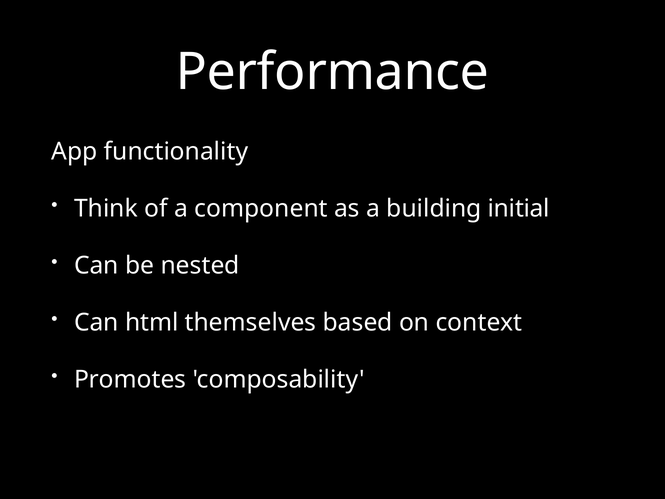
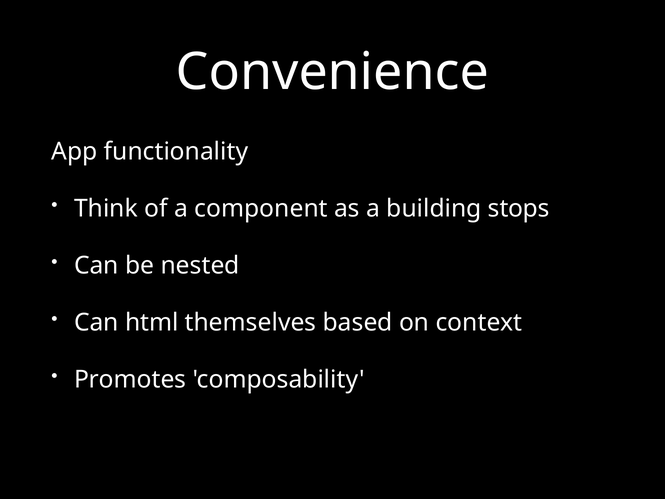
Performance: Performance -> Convenience
initial: initial -> stops
